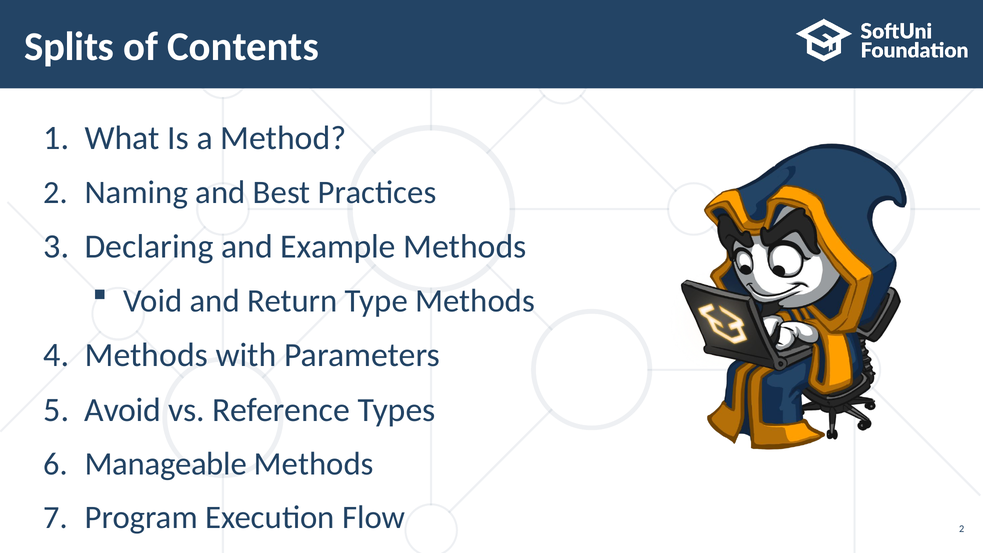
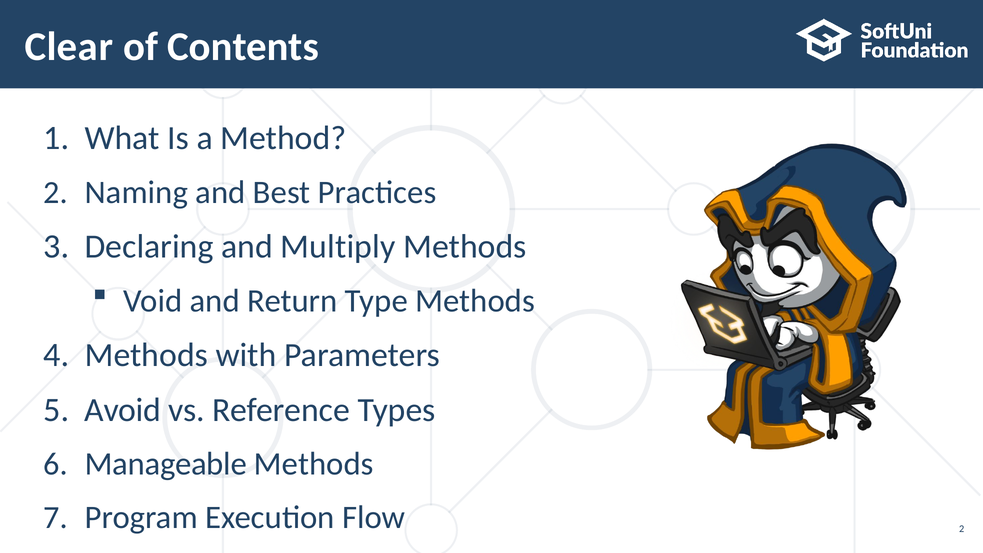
Splits: Splits -> Clear
Example: Example -> Multiply
